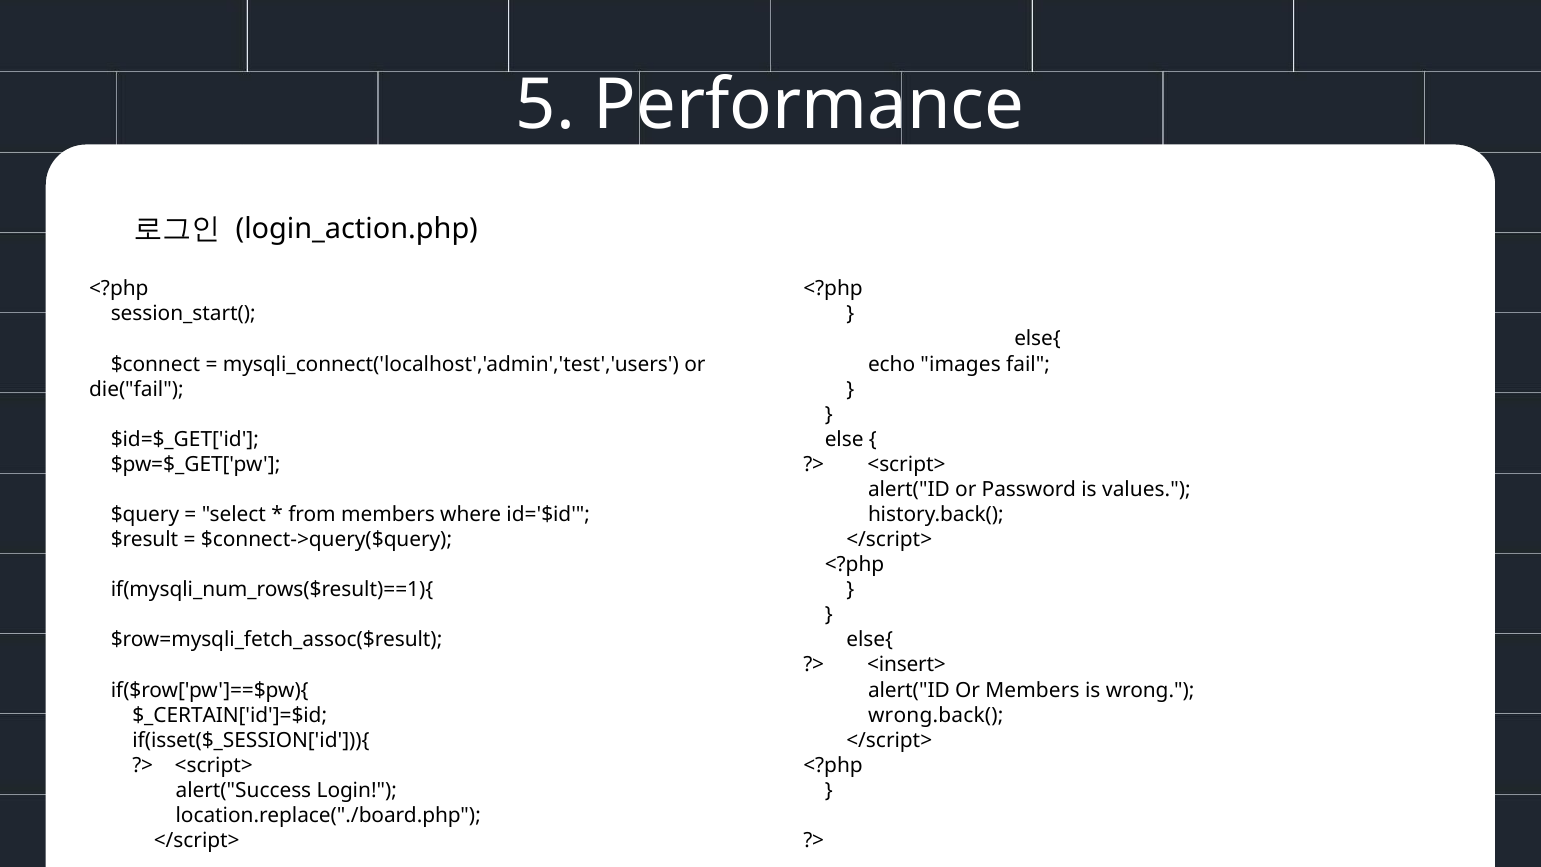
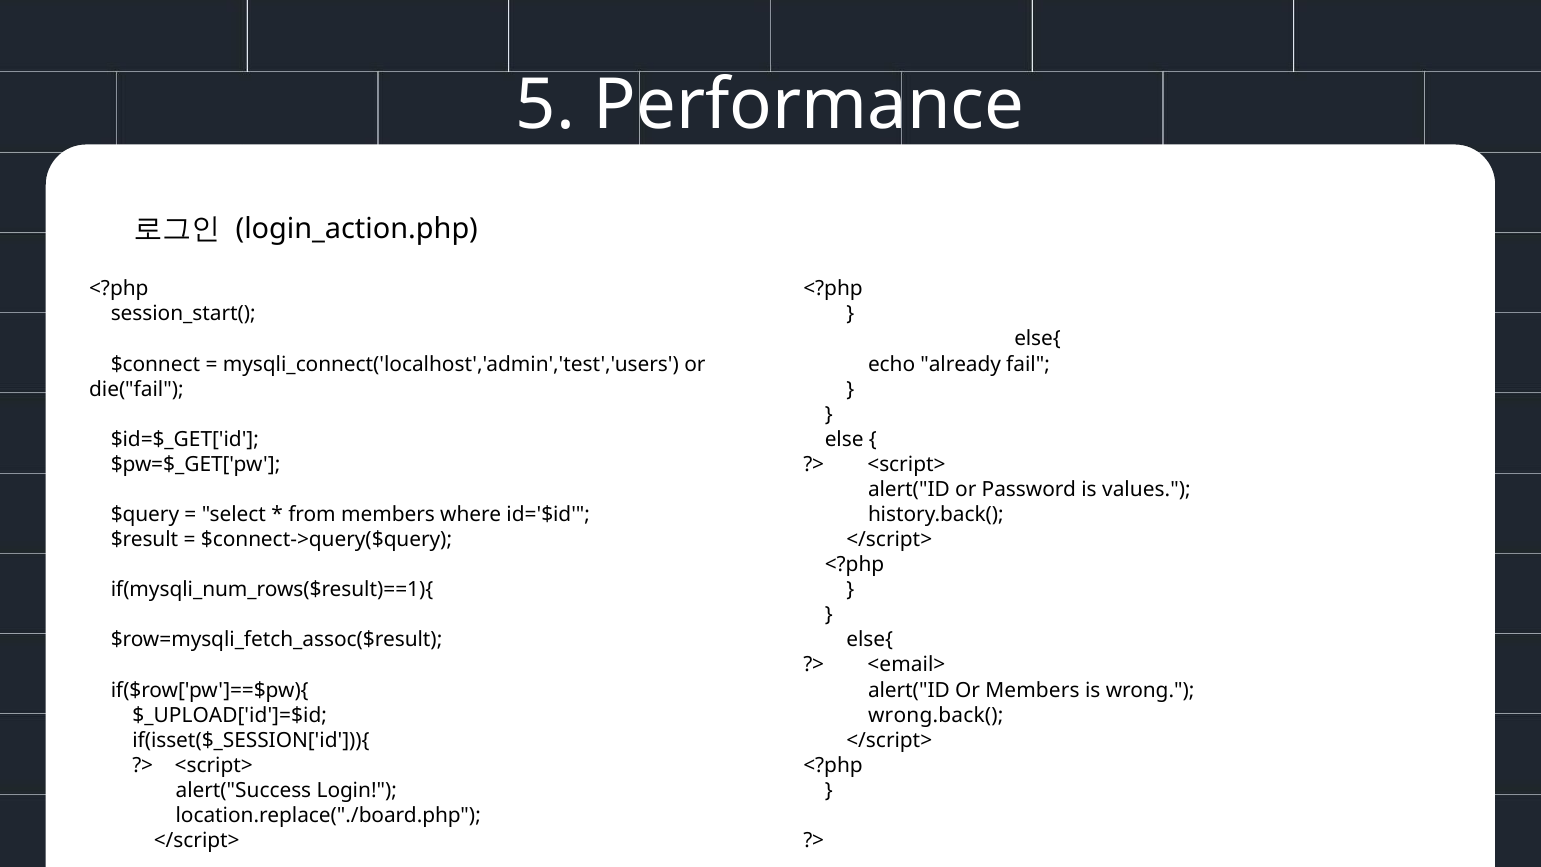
images: images -> already
<insert>: <insert> -> <email>
$_CERTAIN['id']=$id: $_CERTAIN['id']=$id -> $_UPLOAD['id']=$id
